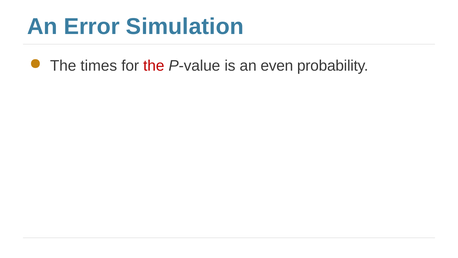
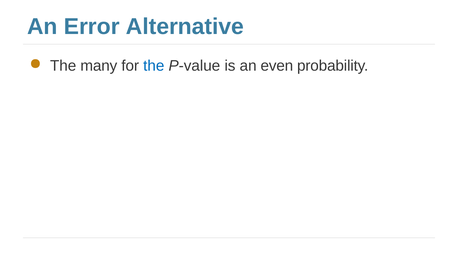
Simulation: Simulation -> Alternative
times: times -> many
the at (154, 66) colour: red -> blue
